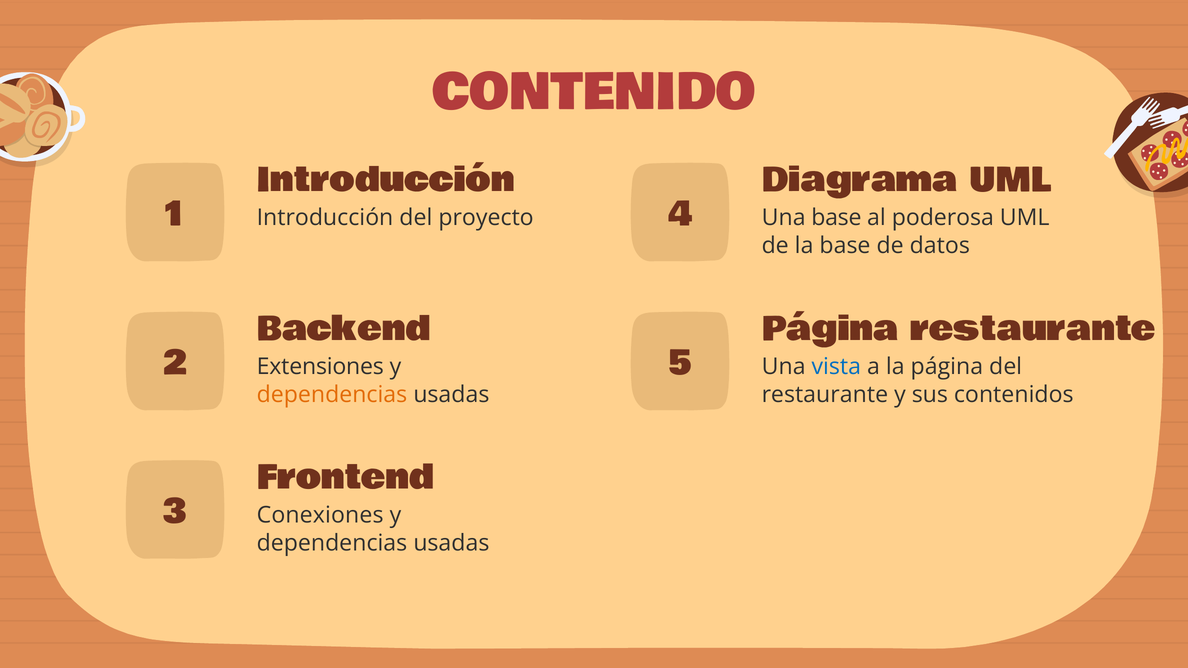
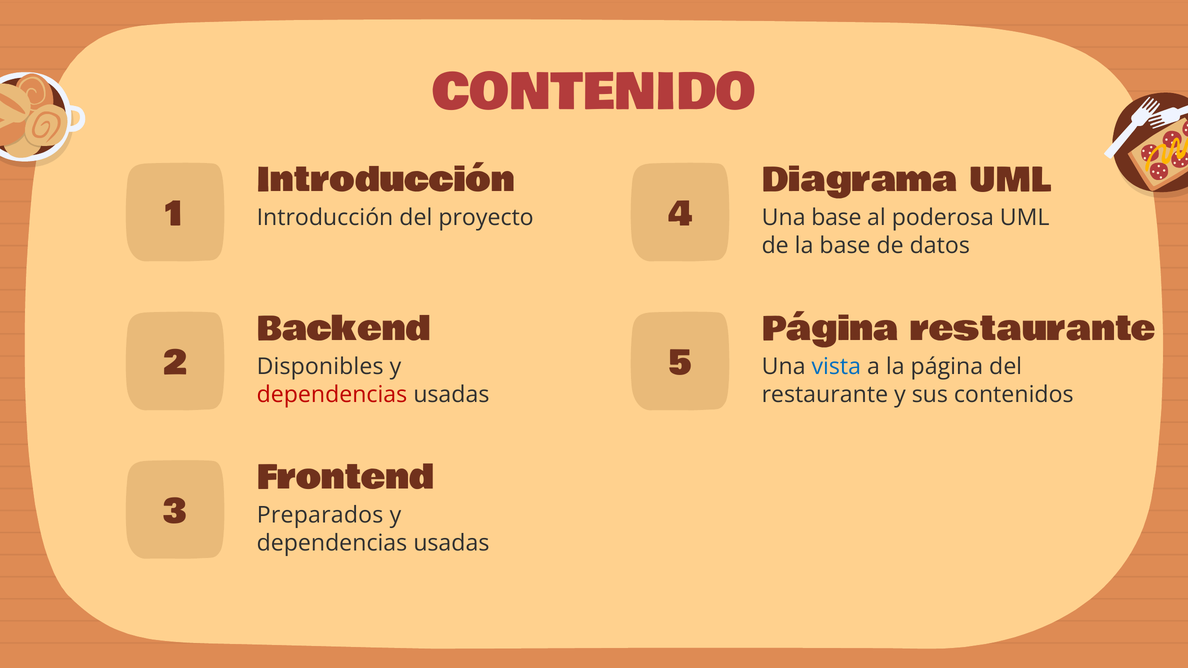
Extensiones: Extensiones -> Disponibles
dependencias at (332, 395) colour: orange -> red
Conexiones: Conexiones -> Preparados
